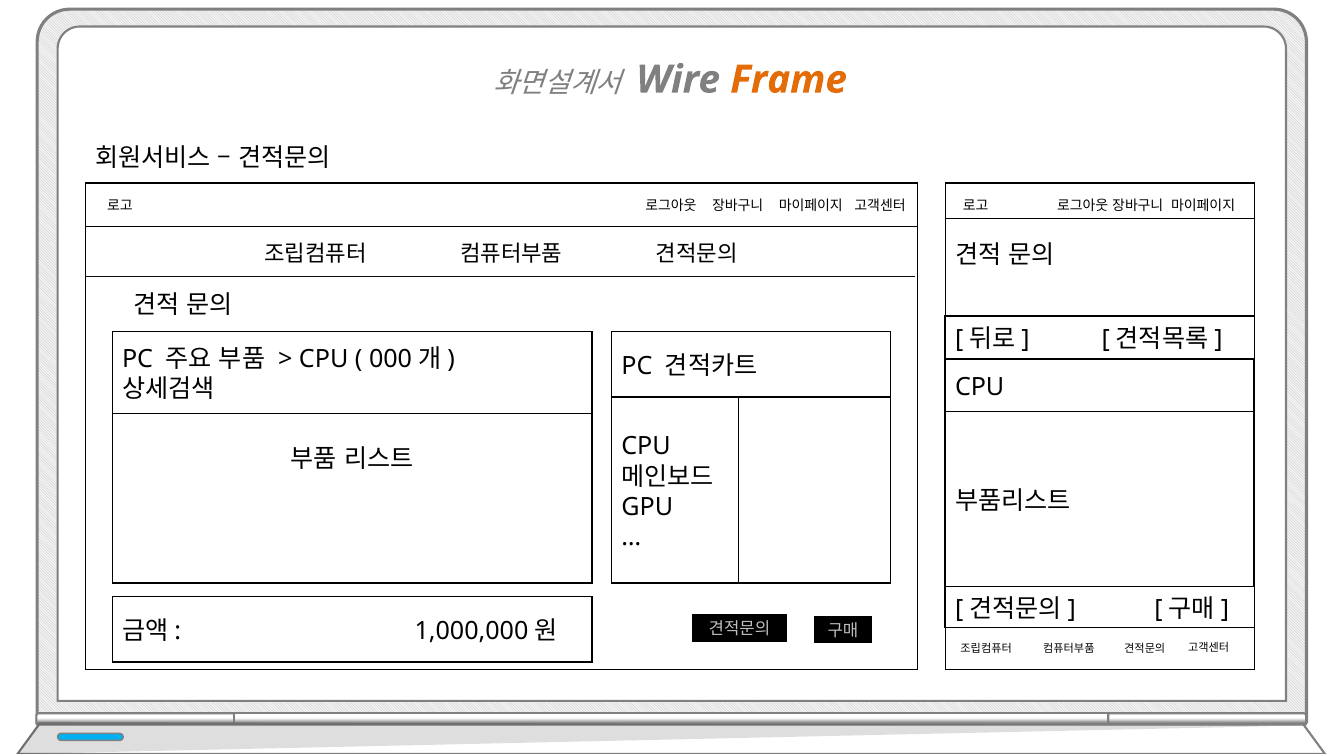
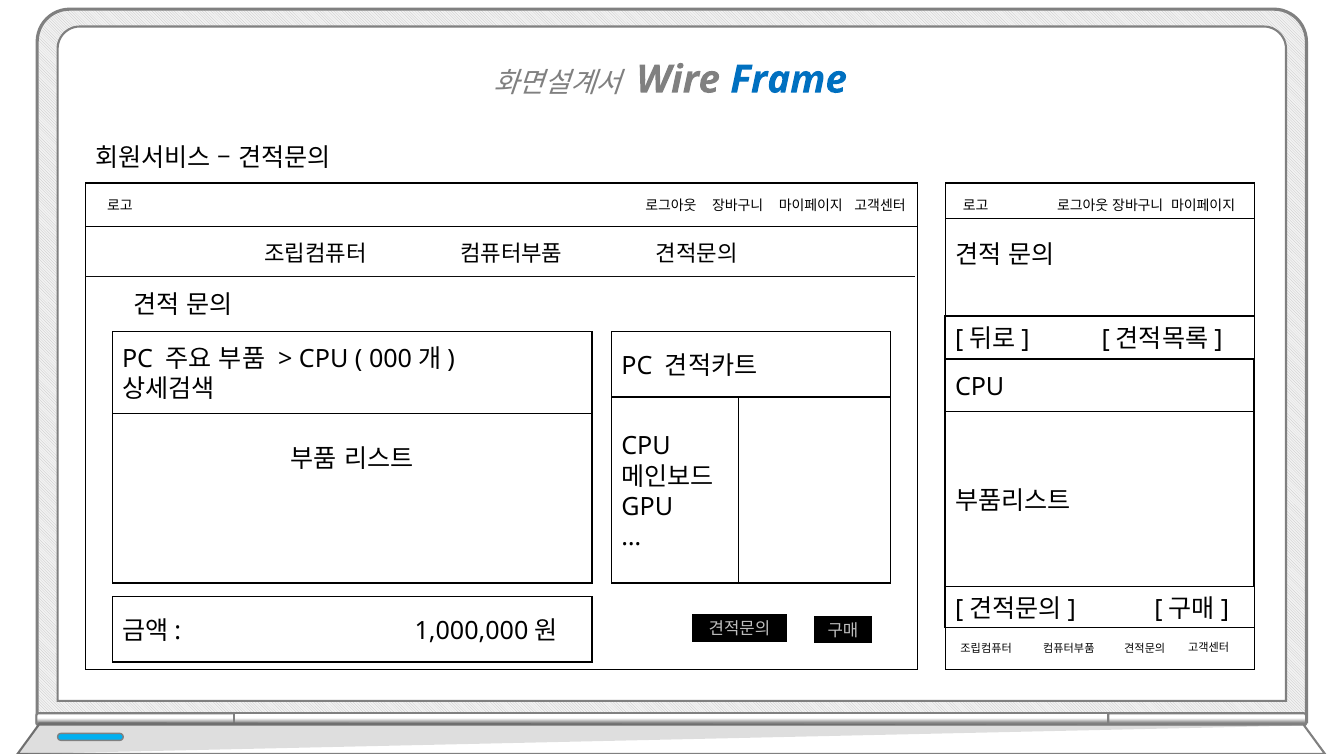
Frame colour: orange -> blue
